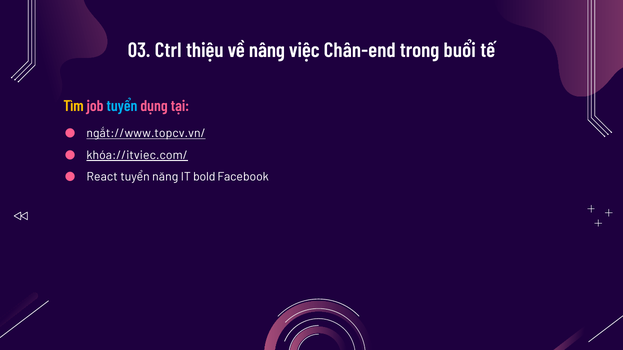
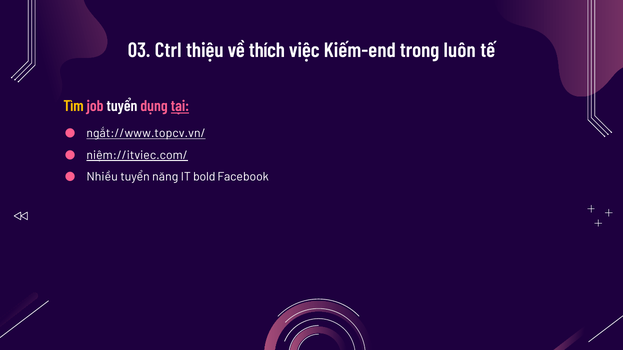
nâng: nâng -> thích
Chân-end: Chân-end -> Kiếm-end
buổi: buổi -> luôn
tuyển at (122, 106) colour: light blue -> white
tại underline: none -> present
khóa://itviec.com/: khóa://itviec.com/ -> niệm://itviec.com/
React: React -> Nhiều
